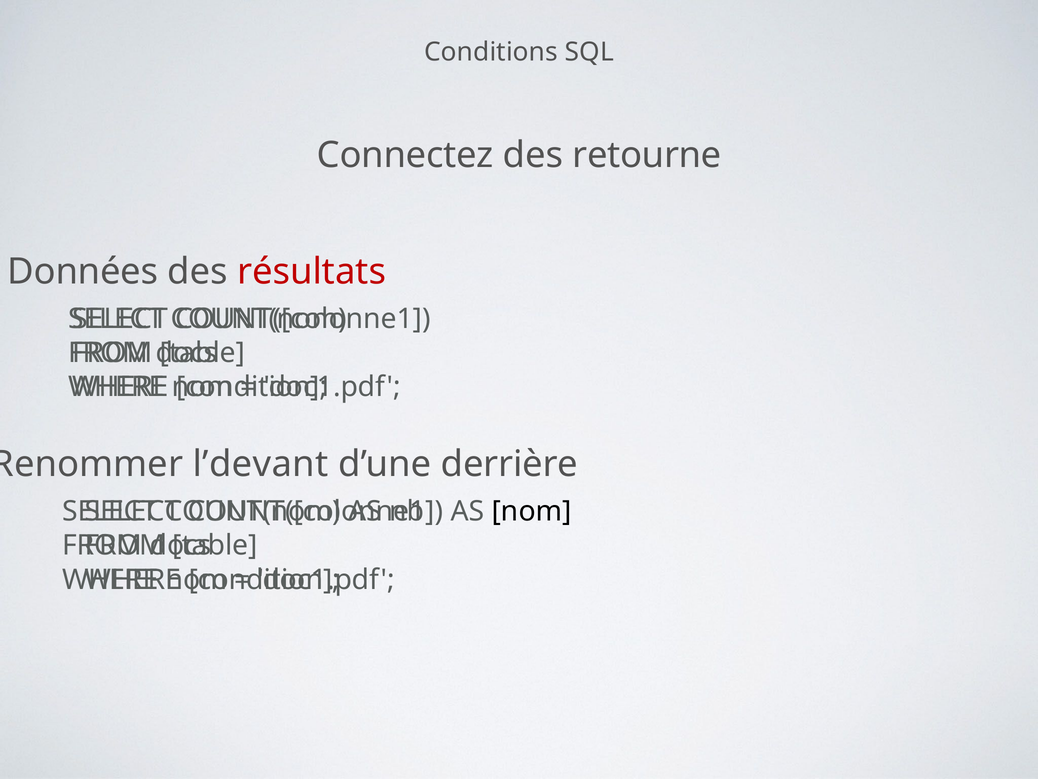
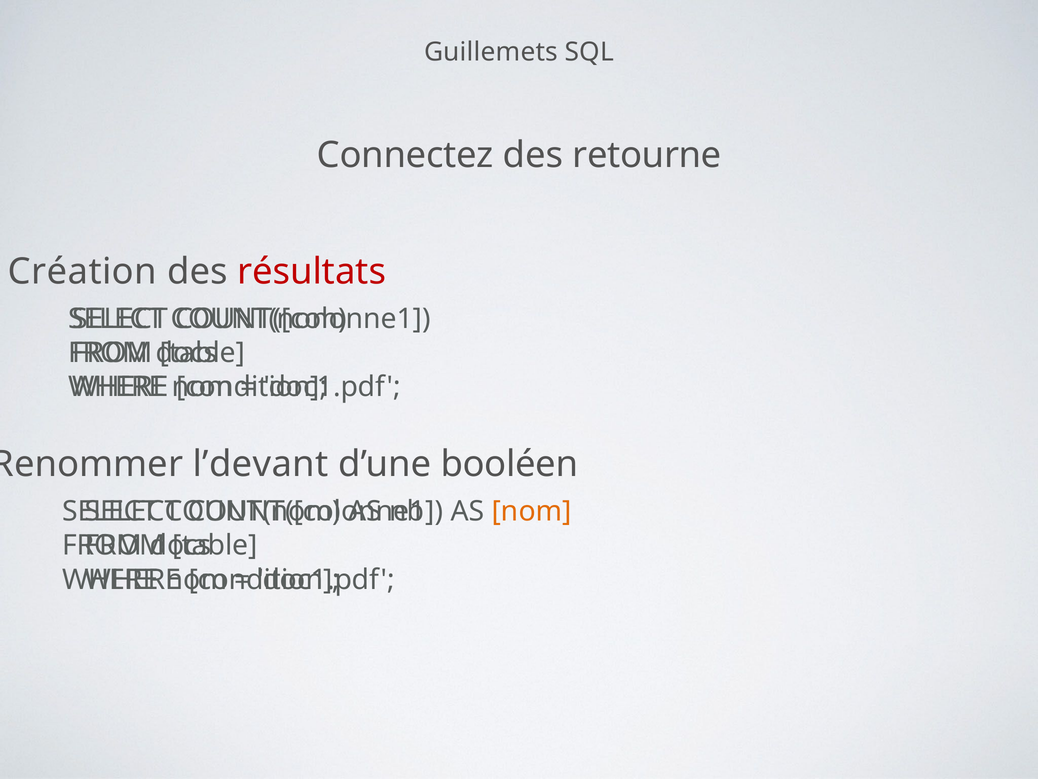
Conditions: Conditions -> Guillemets
Données: Données -> Création
derrière: derrière -> booléen
nom at (532, 511) colour: black -> orange
